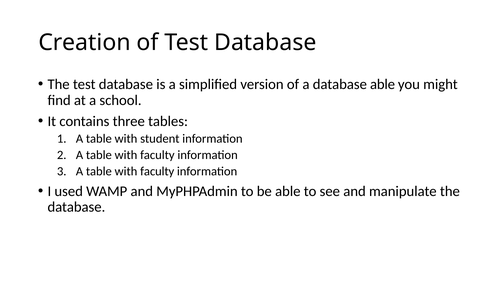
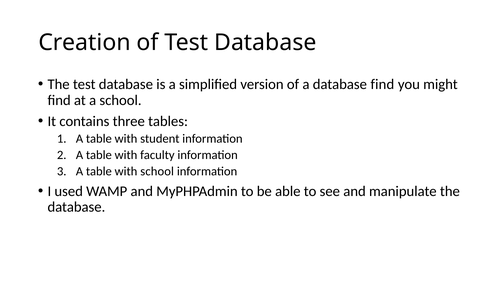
database able: able -> find
faculty at (157, 171): faculty -> school
